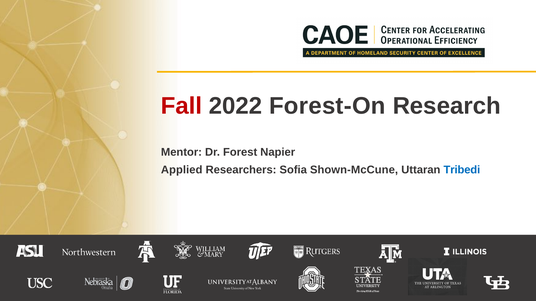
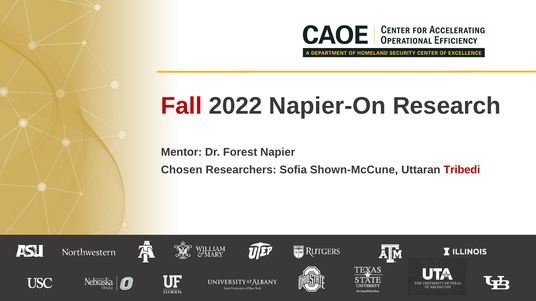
Forest-On: Forest-On -> Napier-On
Applied: Applied -> Chosen
Tribedi colour: blue -> red
